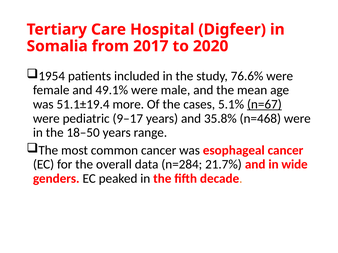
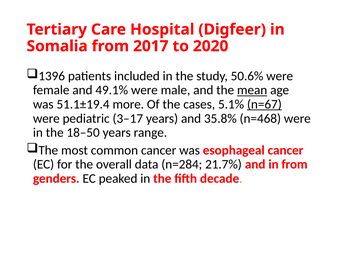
1954: 1954 -> 1396
76.6%: 76.6% -> 50.6%
mean underline: none -> present
9–17: 9–17 -> 3–17
in wide: wide -> from
